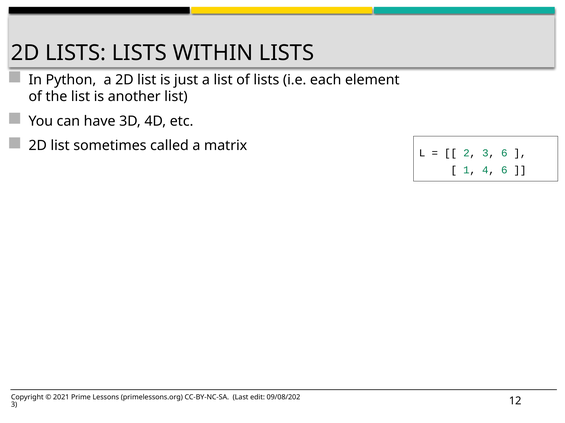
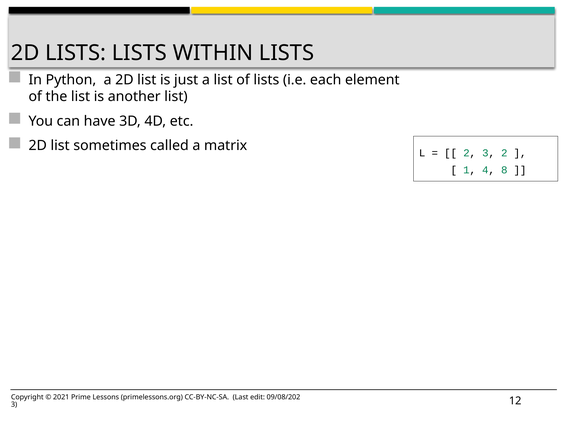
3 6: 6 -> 2
4 6: 6 -> 8
